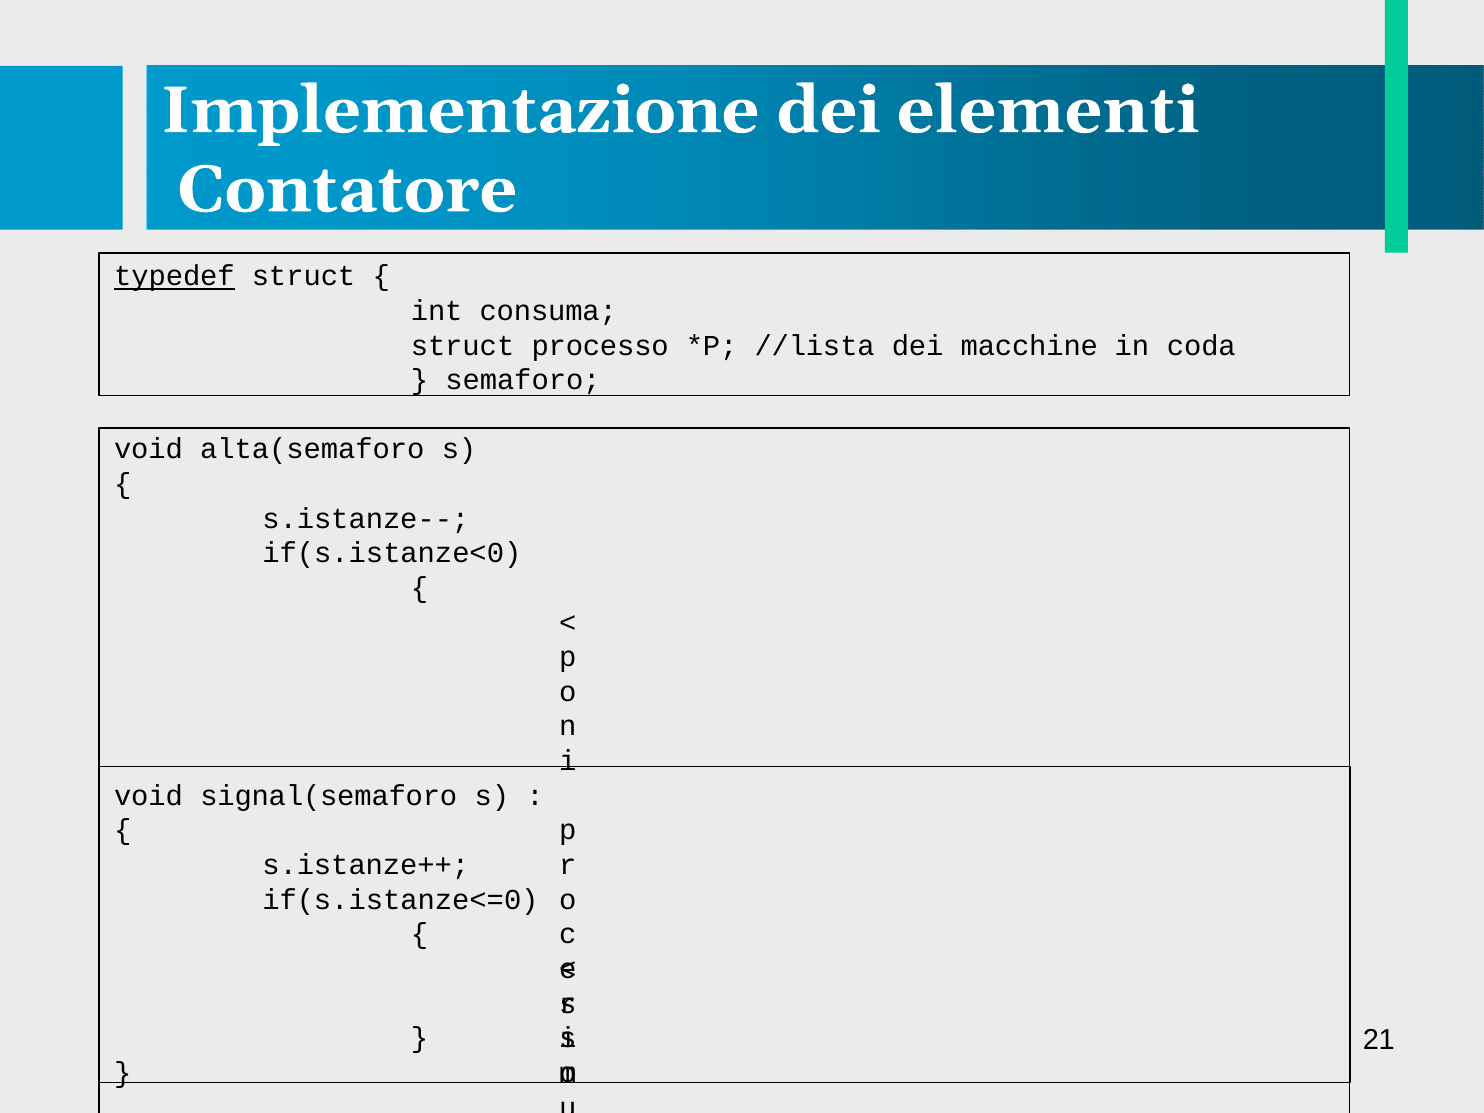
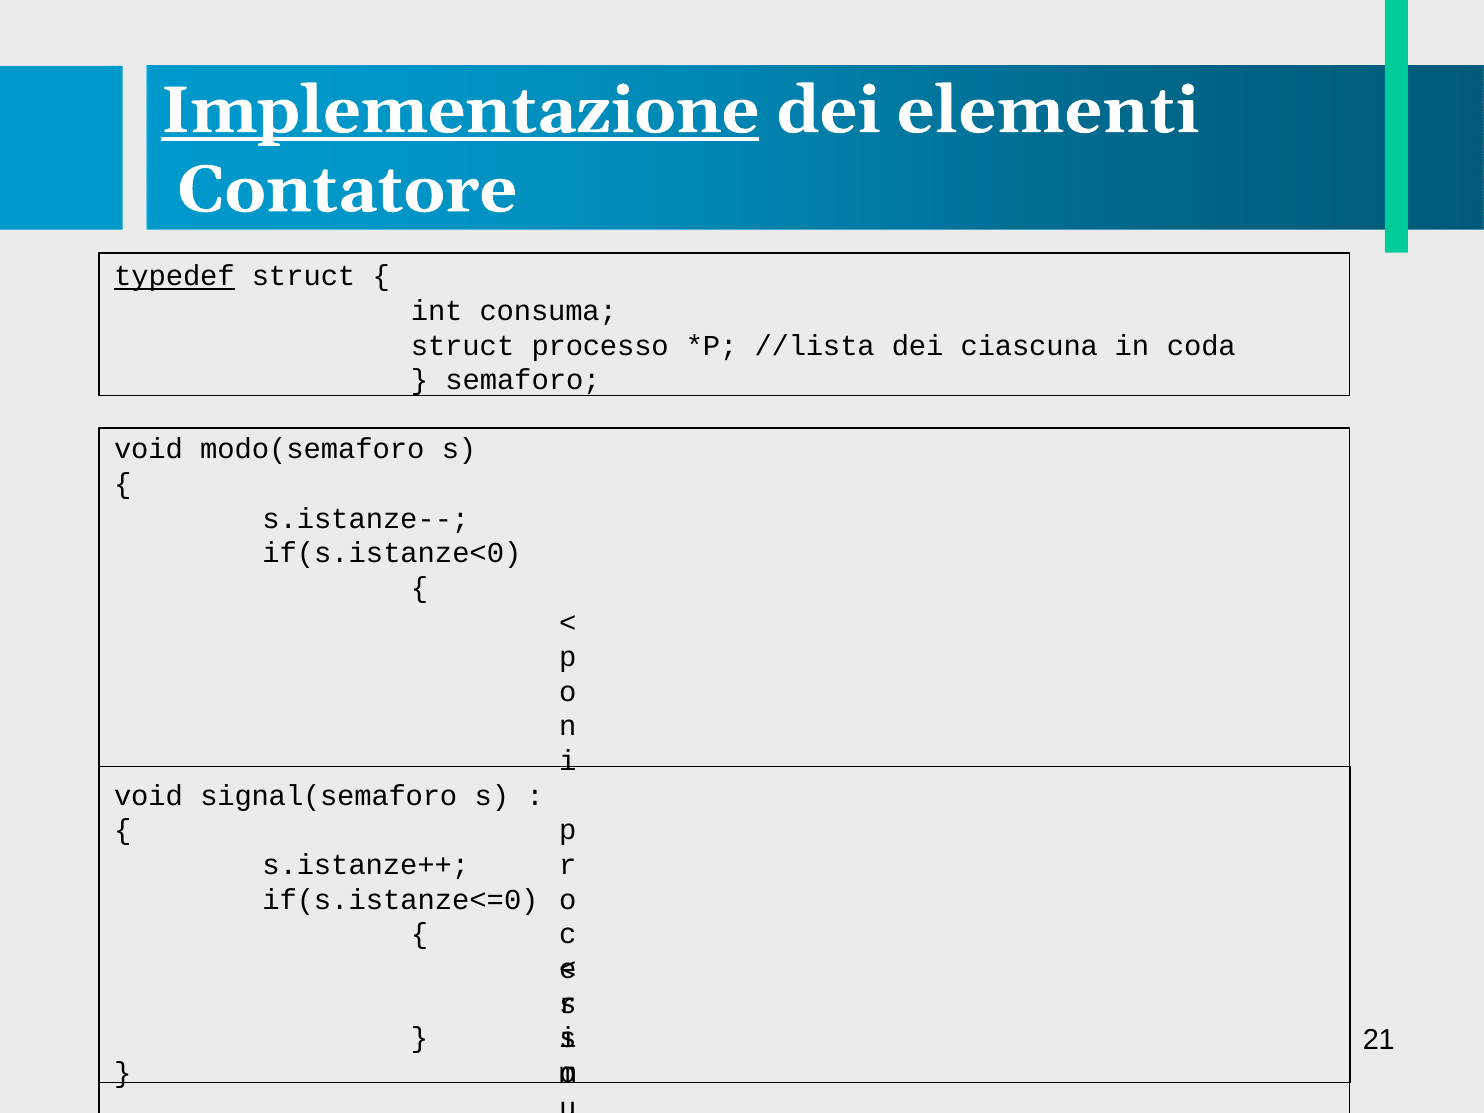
Implementazione underline: none -> present
macchine: macchine -> ciascuna
alta(semaforo: alta(semaforo -> modo(semaforo
